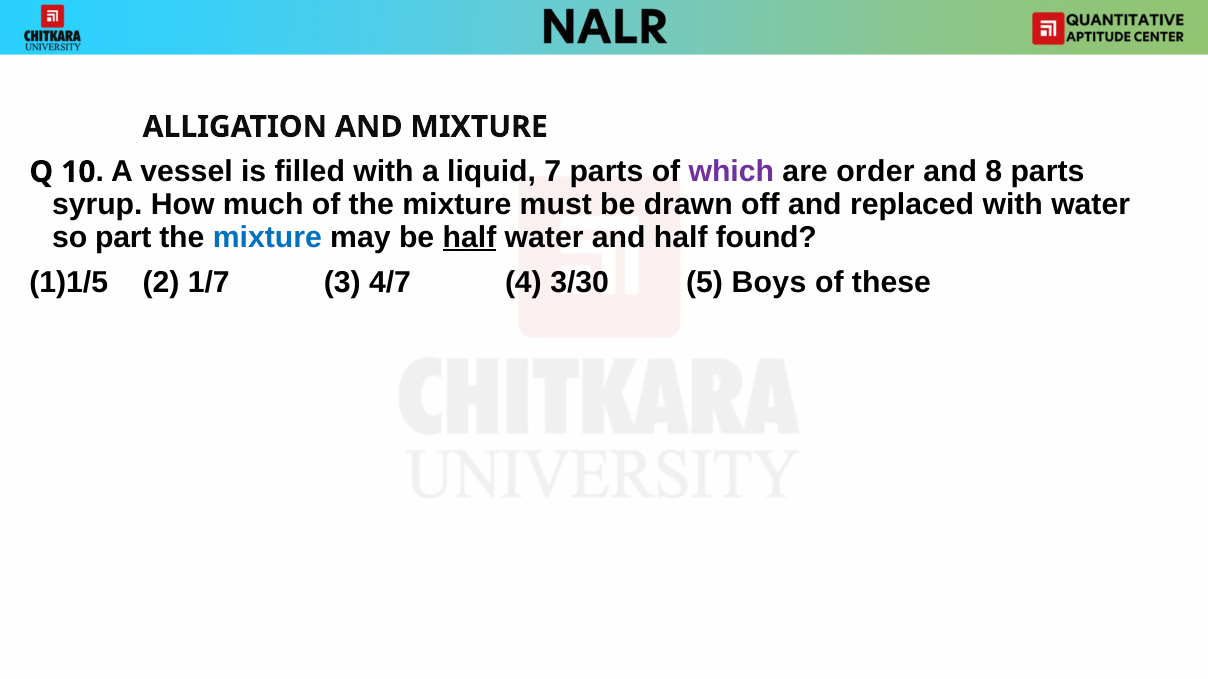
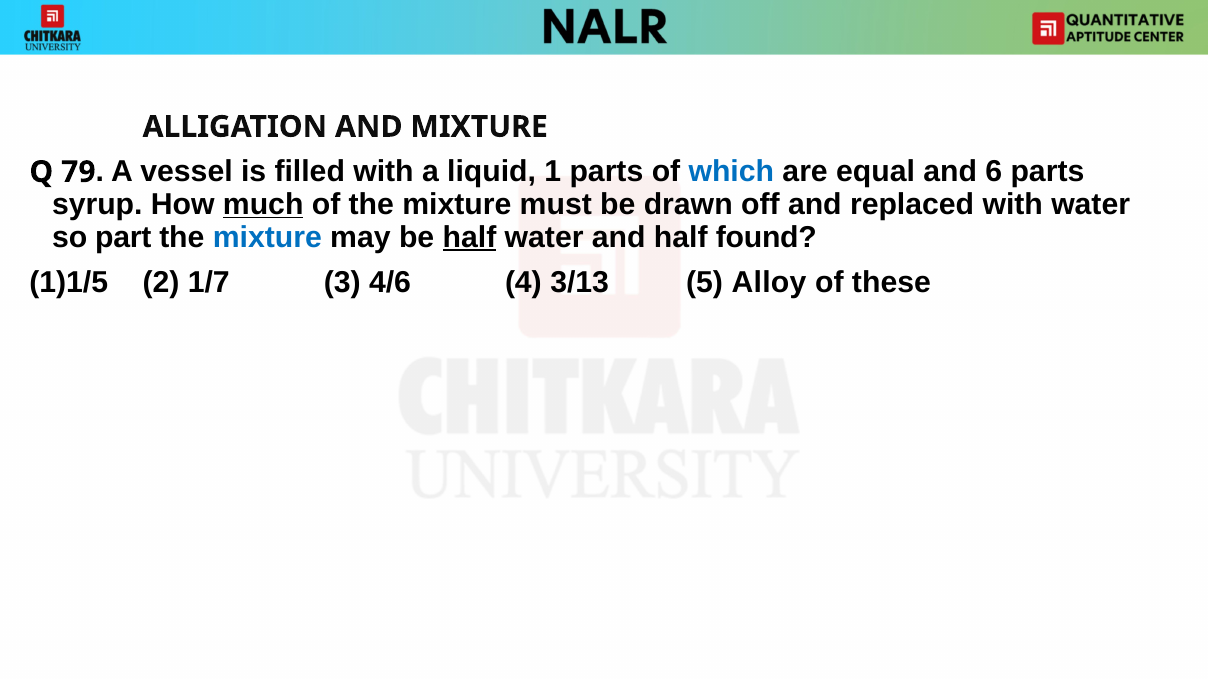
10: 10 -> 79
7: 7 -> 1
which colour: purple -> blue
order: order -> equal
8: 8 -> 6
much underline: none -> present
4/7: 4/7 -> 4/6
3/30: 3/30 -> 3/13
Boys: Boys -> Alloy
